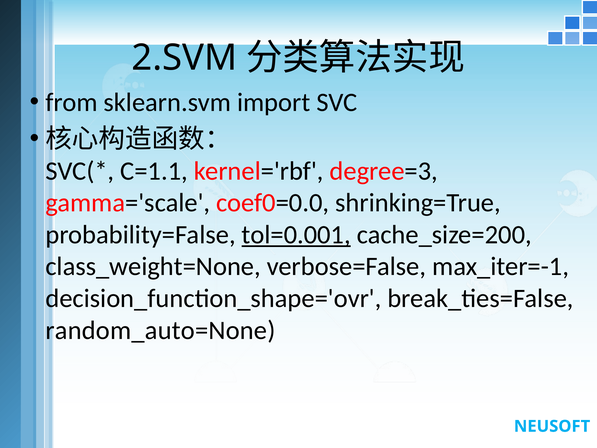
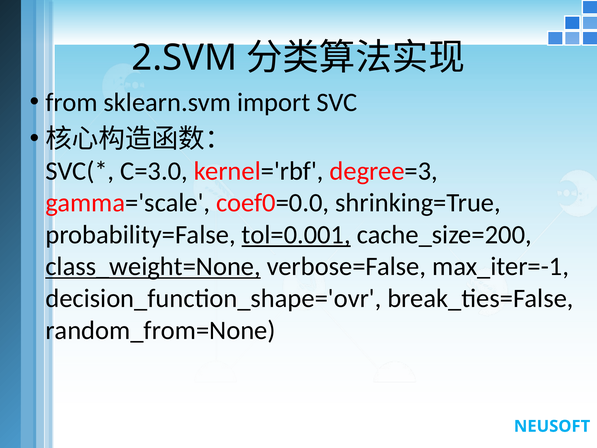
C=1.1: C=1.1 -> C=3.0
class_weight=None underline: none -> present
random_auto=None: random_auto=None -> random_from=None
